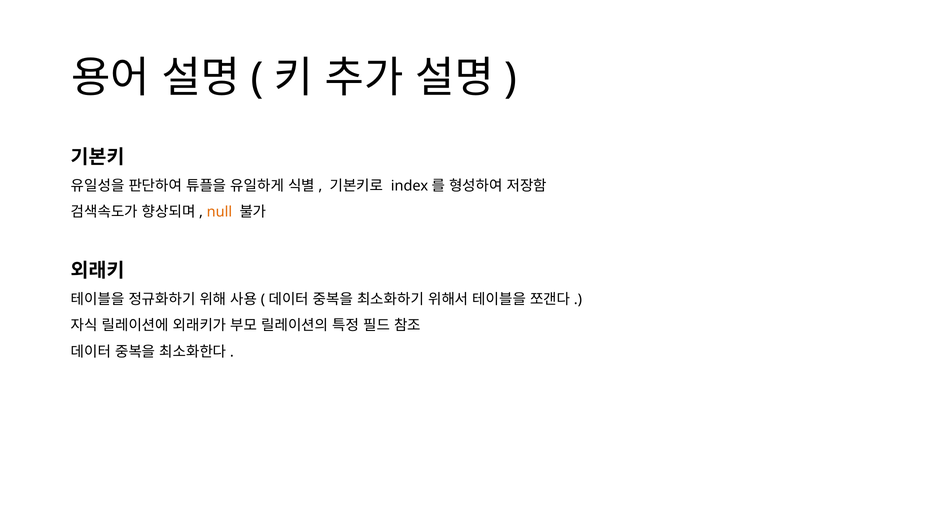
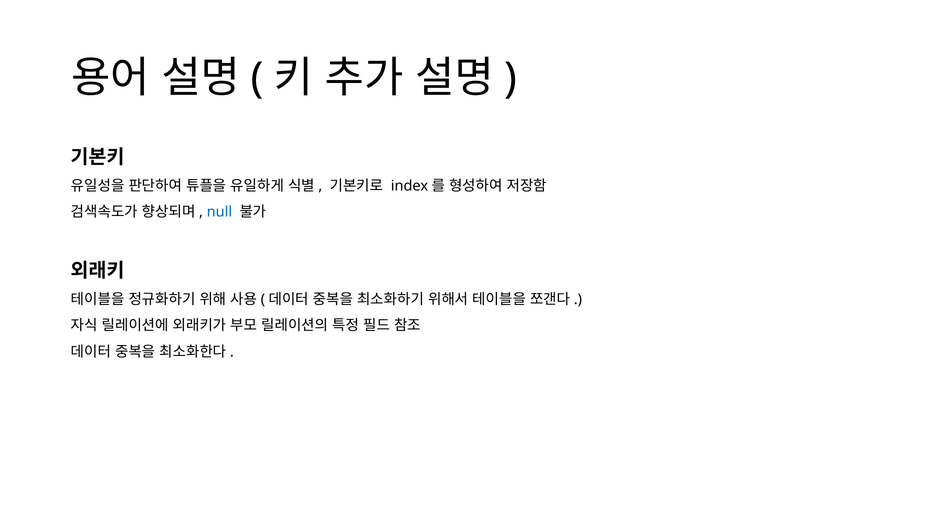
null colour: orange -> blue
